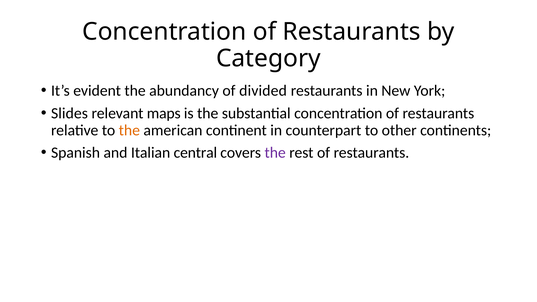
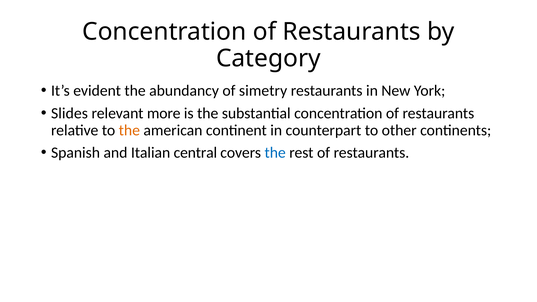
divided: divided -> simetry
maps: maps -> more
the at (275, 153) colour: purple -> blue
